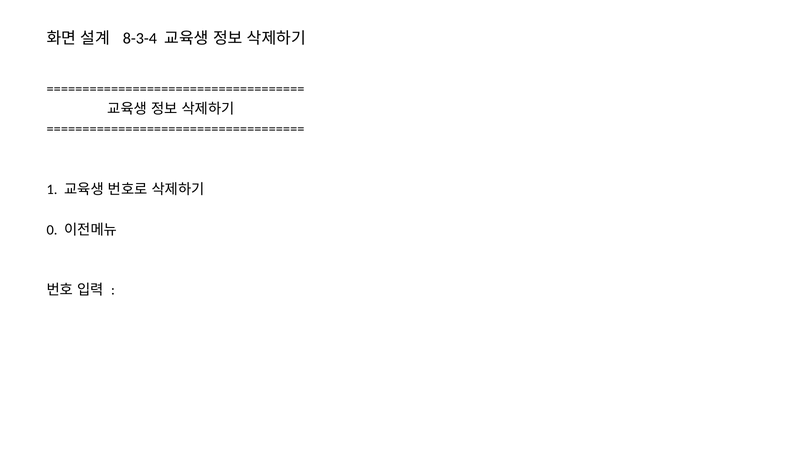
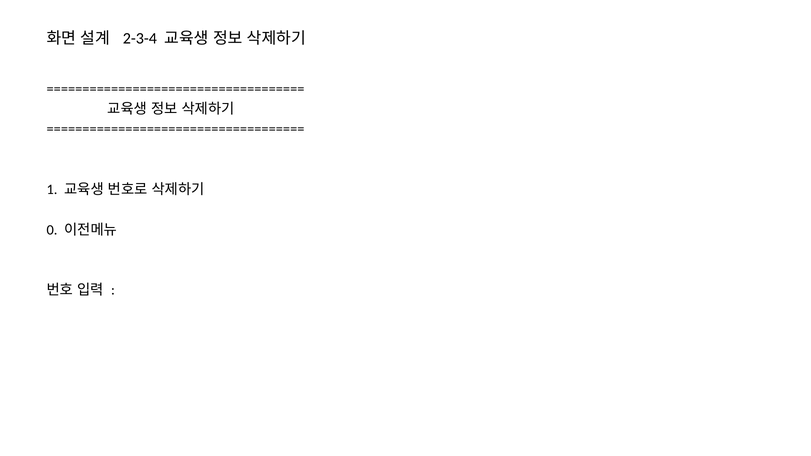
8-3-4: 8-3-4 -> 2-3-4
